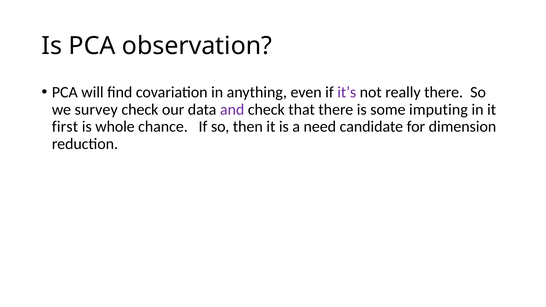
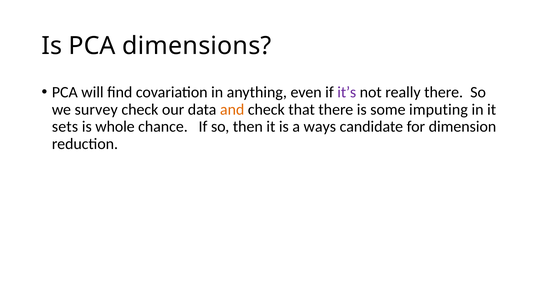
observation: observation -> dimensions
and colour: purple -> orange
first: first -> sets
need: need -> ways
